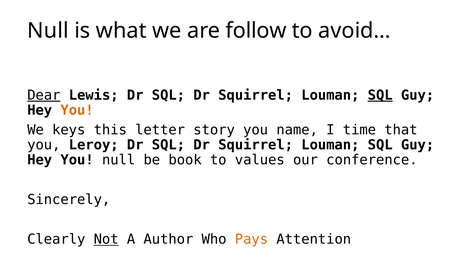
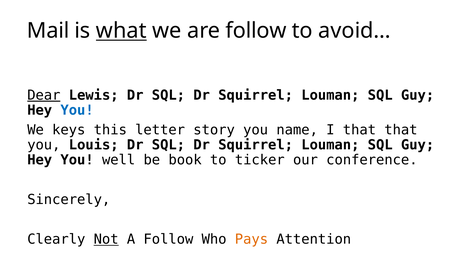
Null at (48, 31): Null -> Mail
what underline: none -> present
SQL at (380, 95) underline: present -> none
You at (77, 110) colour: orange -> blue
I time: time -> that
Leroy: Leroy -> Louis
You null: null -> well
values: values -> ticker
A Author: Author -> Follow
